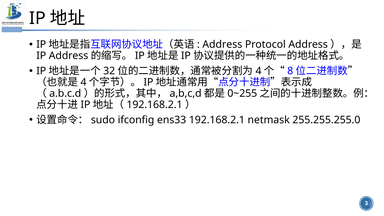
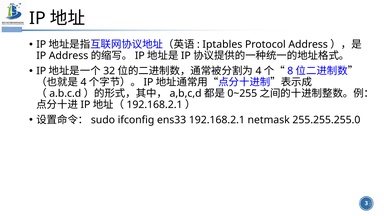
Address at (222, 45): Address -> Iptables
